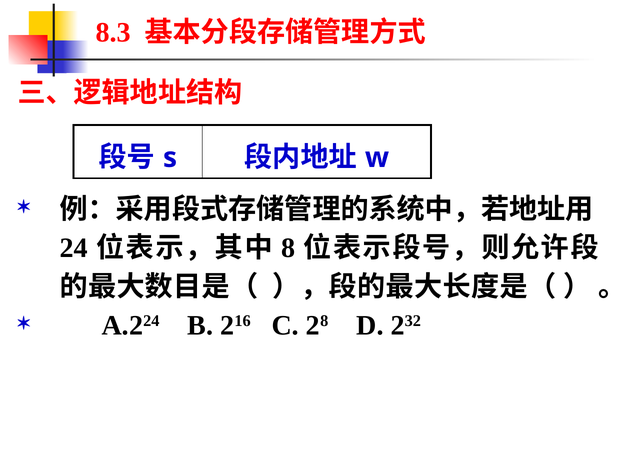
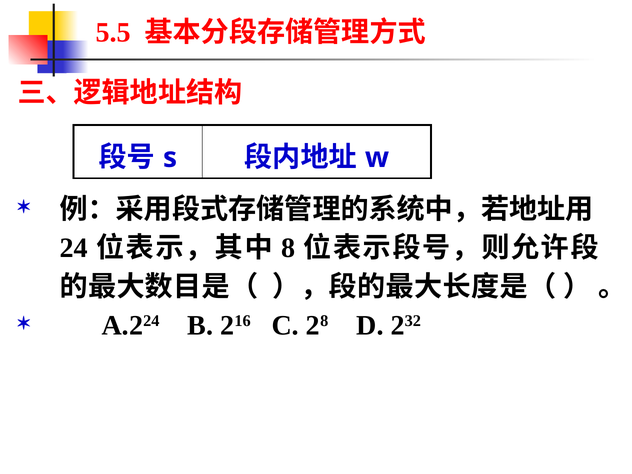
8.3: 8.3 -> 5.5
